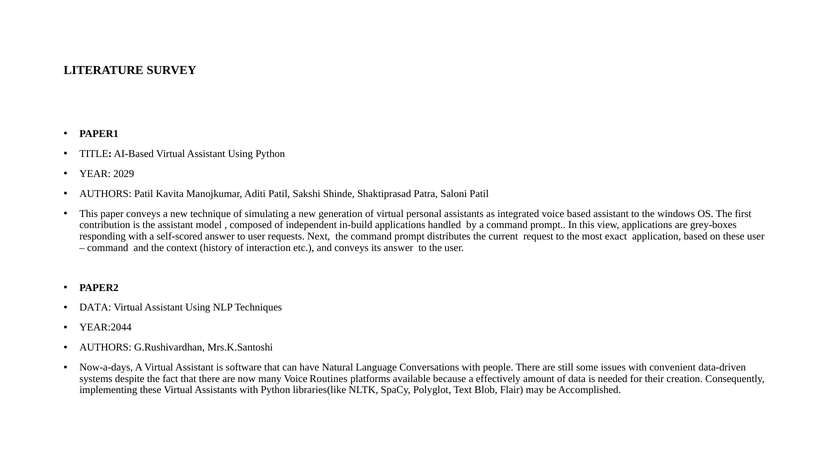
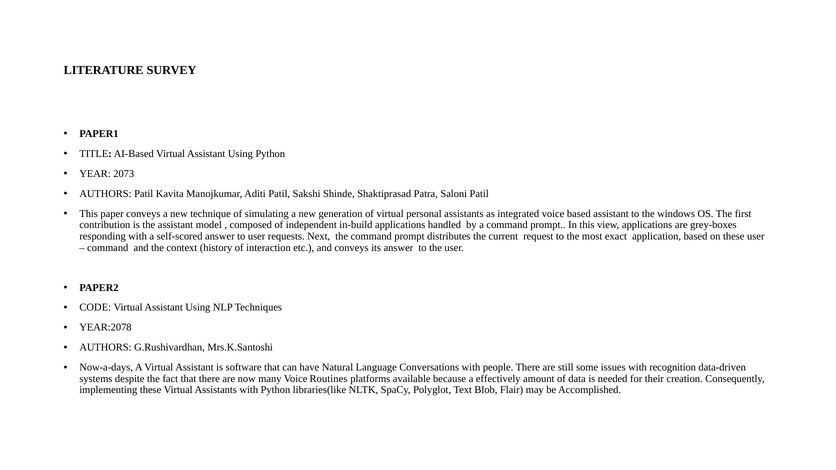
2029: 2029 -> 2073
DATA at (95, 308): DATA -> CODE
YEAR:2044: YEAR:2044 -> YEAR:2078
convenient: convenient -> recognition
